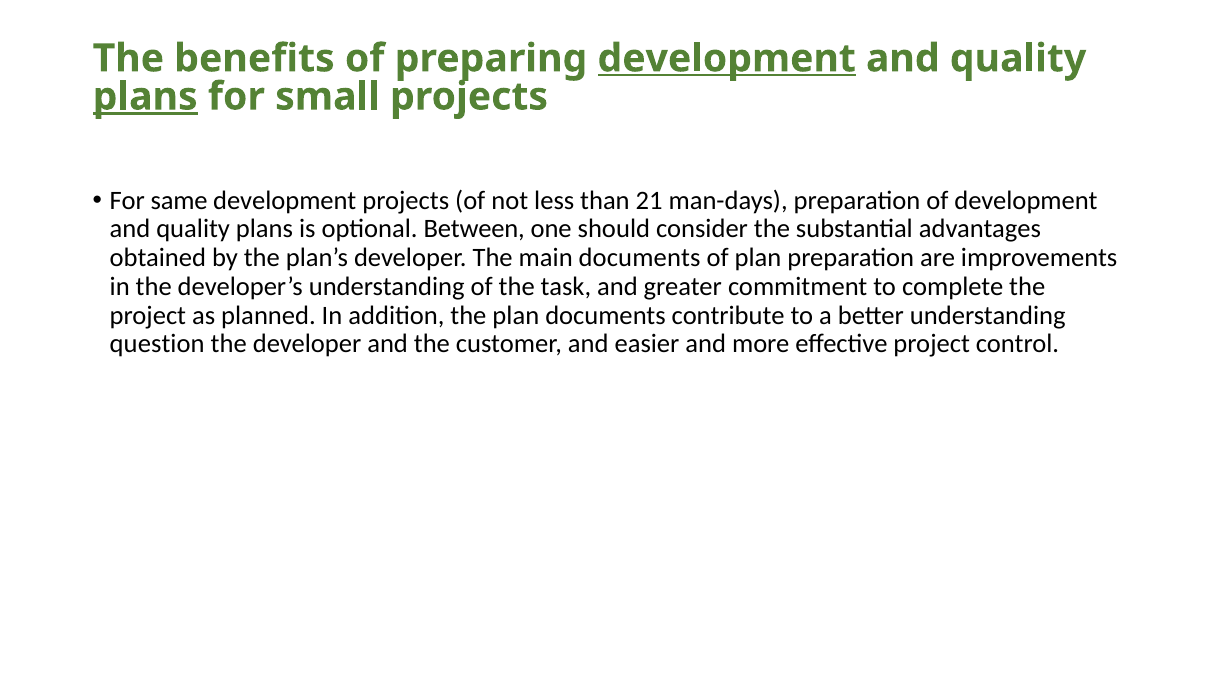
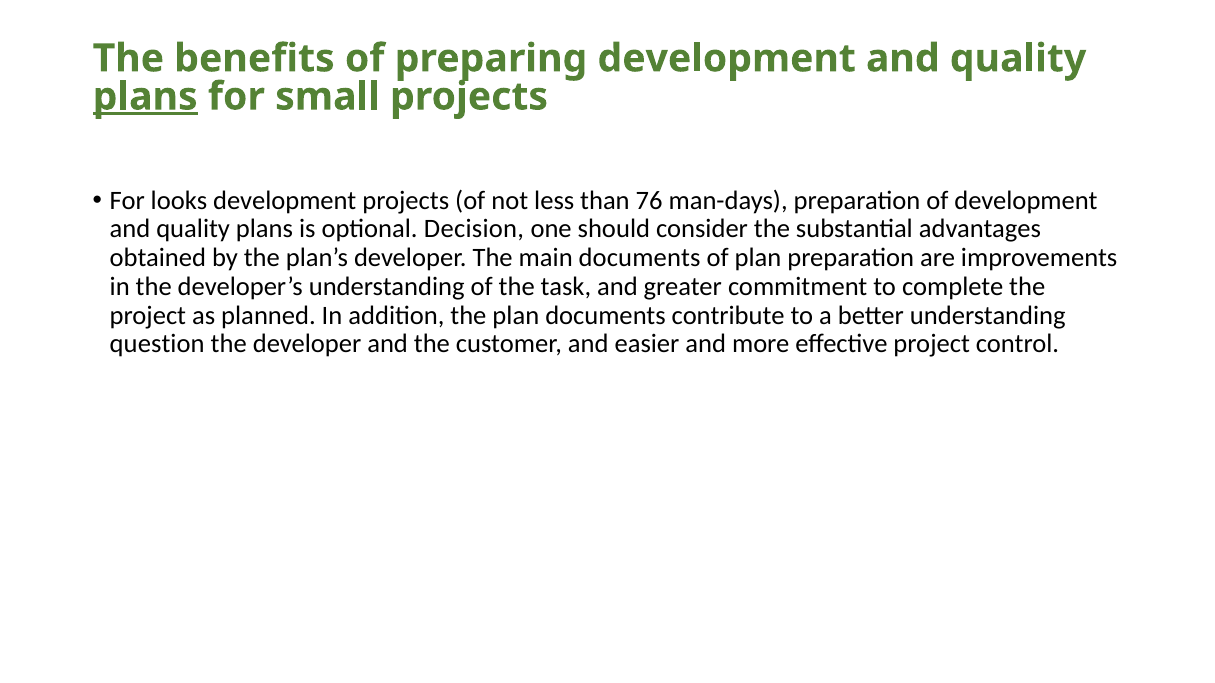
development at (727, 58) underline: present -> none
same: same -> looks
21: 21 -> 76
Between: Between -> Decision
